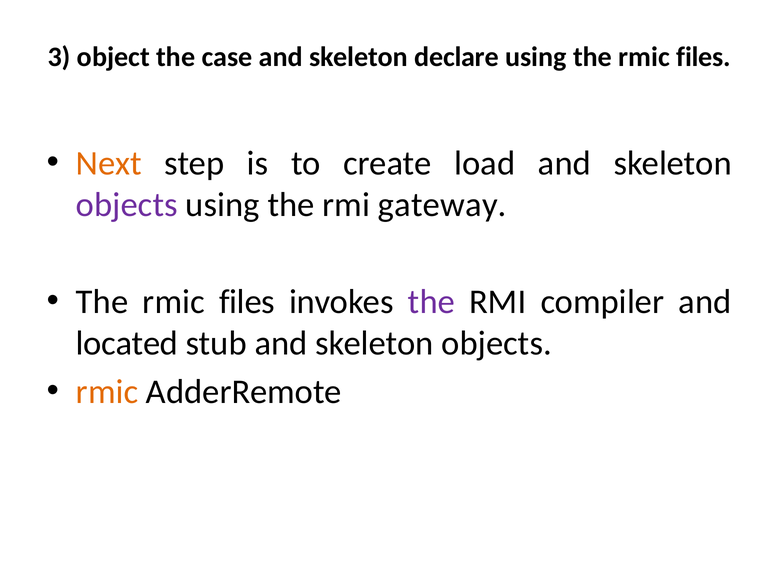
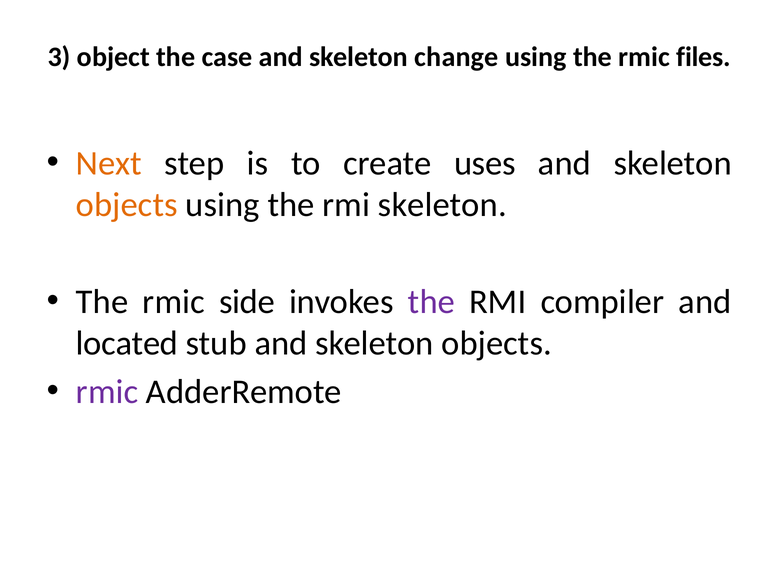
declare: declare -> change
load: load -> uses
objects at (127, 205) colour: purple -> orange
rmi gateway: gateway -> skeleton
files at (247, 302): files -> side
rmic at (107, 392) colour: orange -> purple
